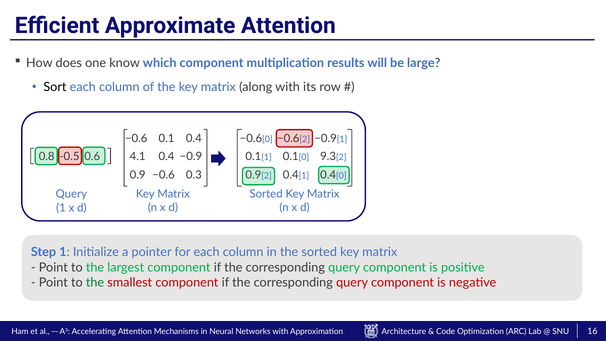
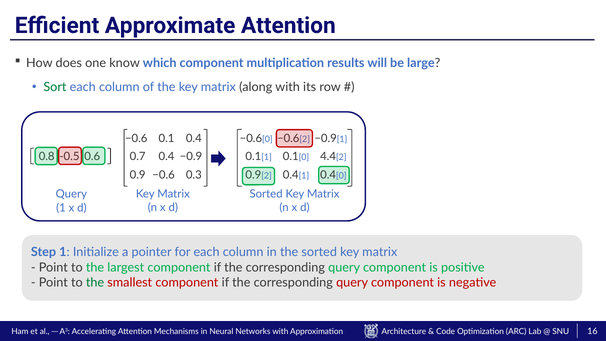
Sort colour: black -> green
4.1: 4.1 -> 0.7
9.3: 9.3 -> 4.4
